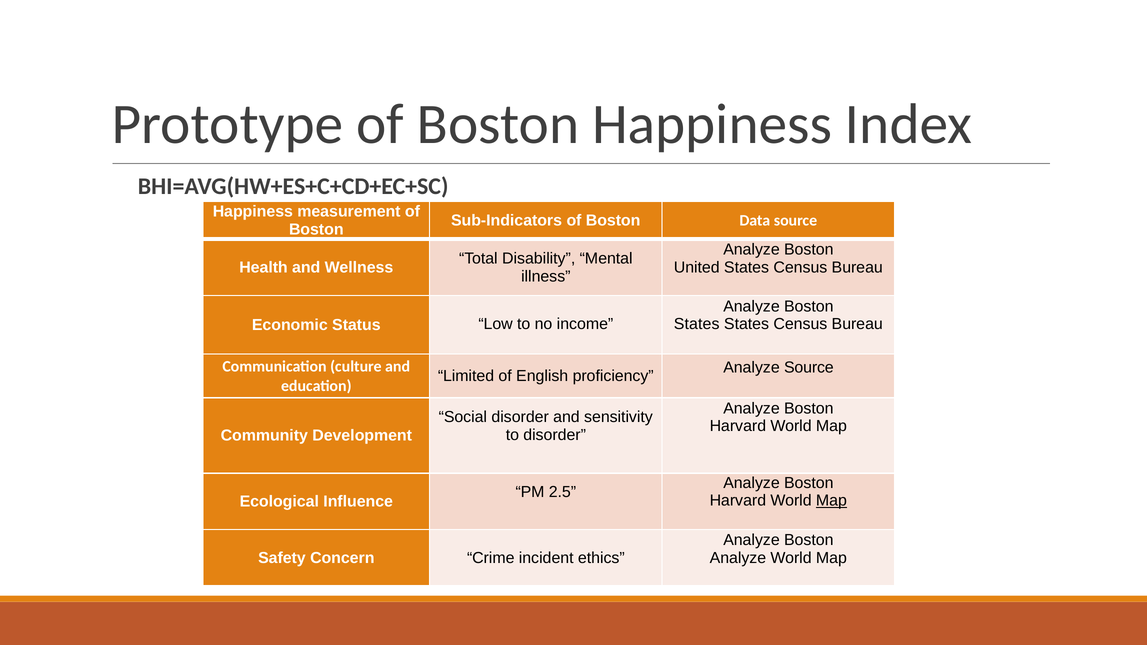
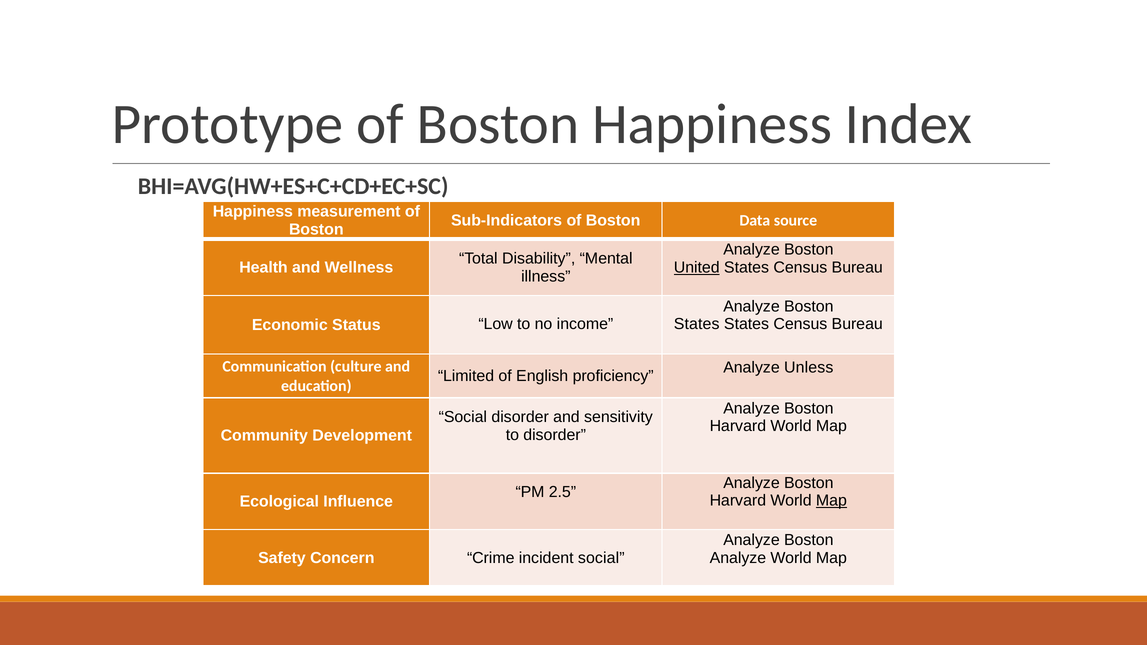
United underline: none -> present
Analyze Source: Source -> Unless
incident ethics: ethics -> social
